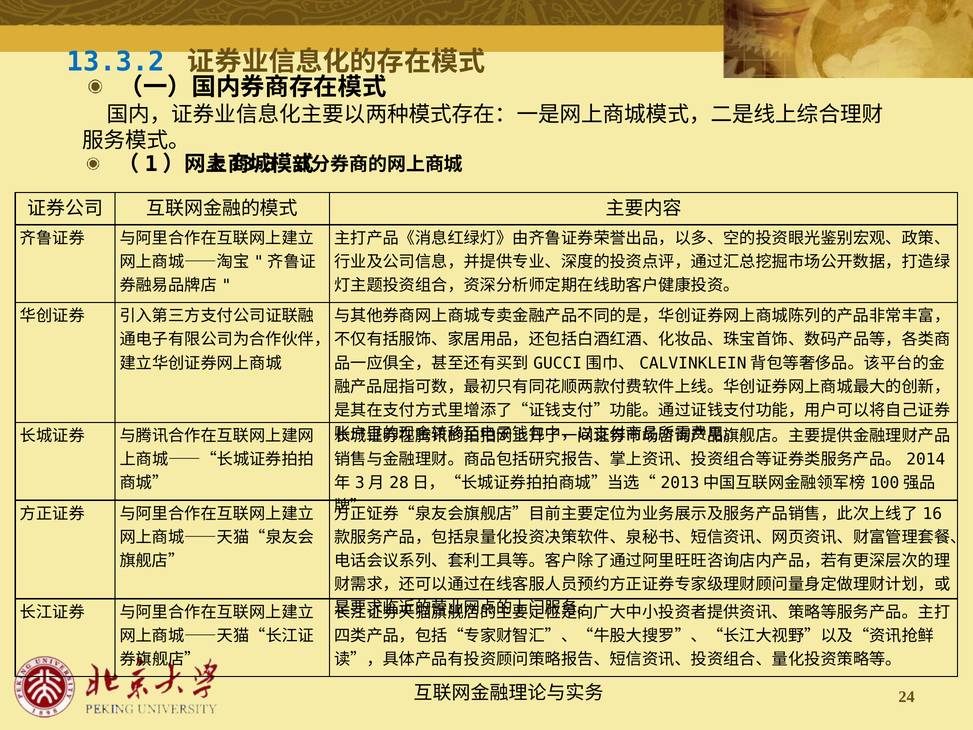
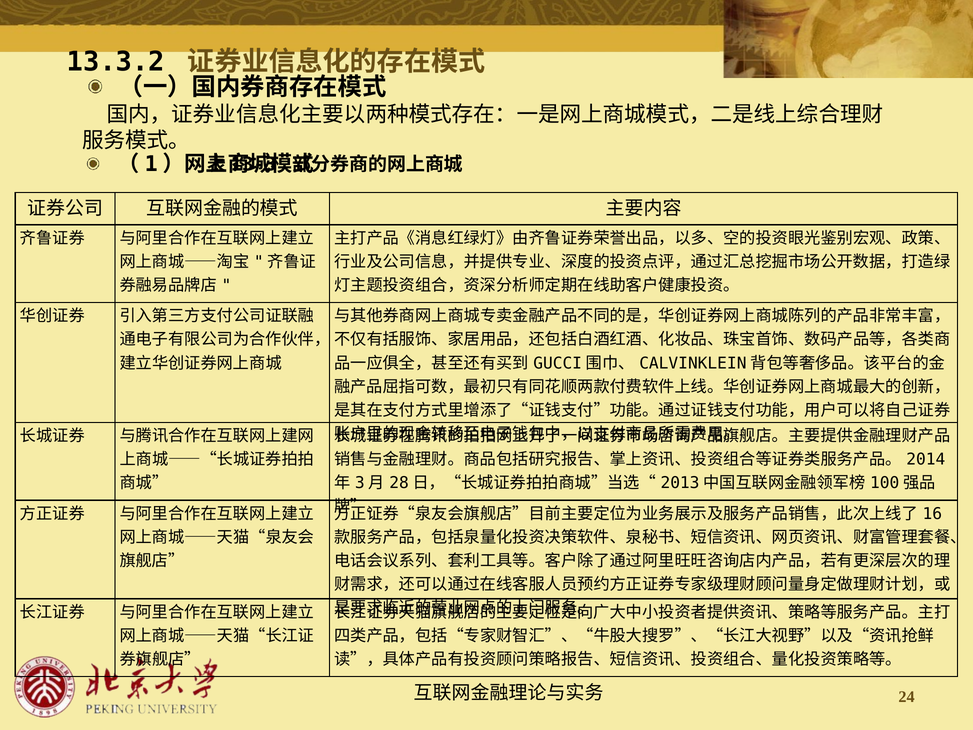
13.3.2 colour: blue -> black
